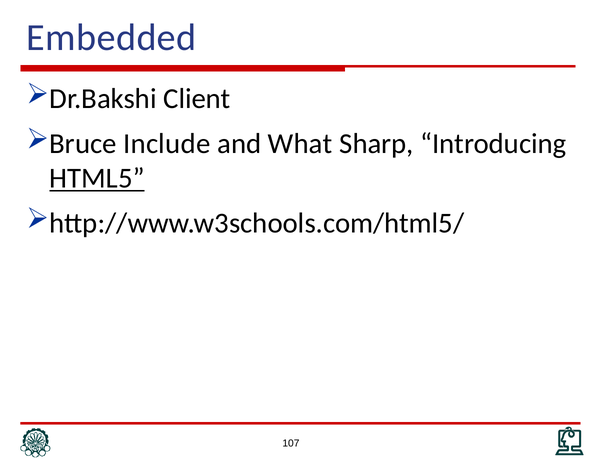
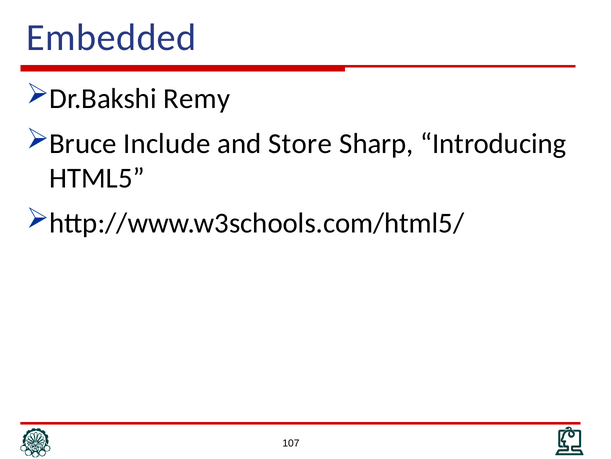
Client: Client -> Remy
What: What -> Store
HTML5 underline: present -> none
